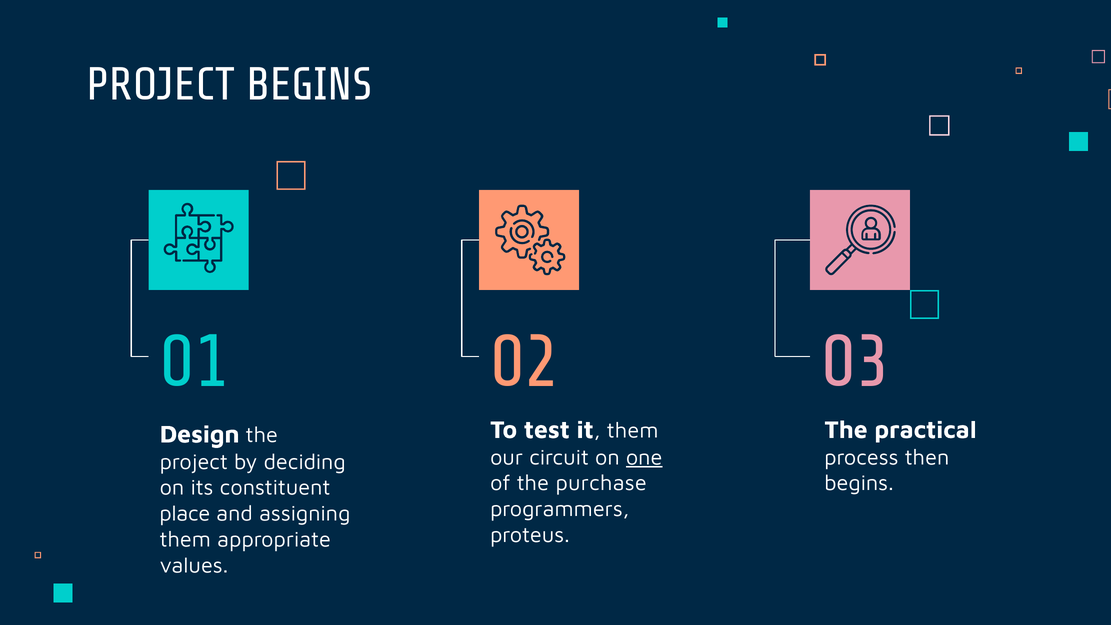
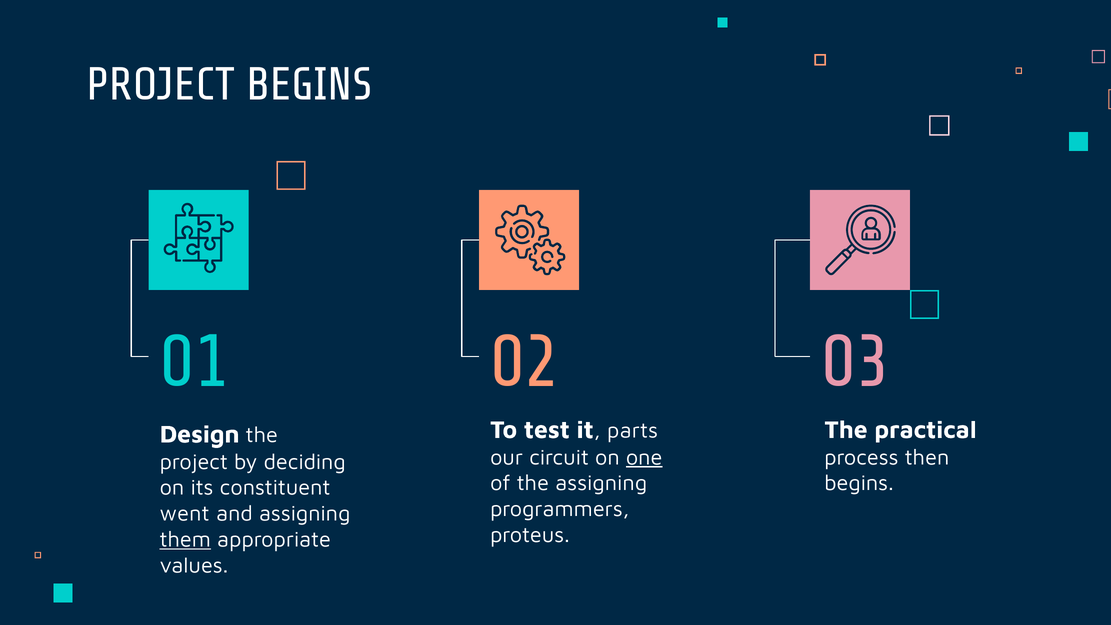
it them: them -> parts
the purchase: purchase -> assigning
place: place -> went
them at (185, 540) underline: none -> present
